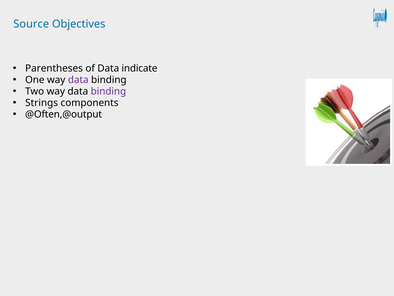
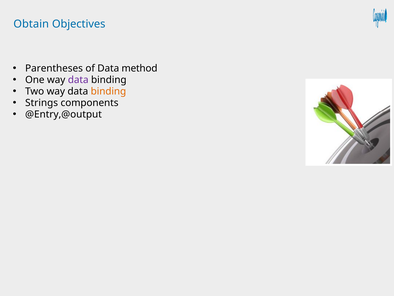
Source: Source -> Obtain
indicate: indicate -> method
binding at (108, 91) colour: purple -> orange
@Often,@output: @Often,@output -> @Entry,@output
